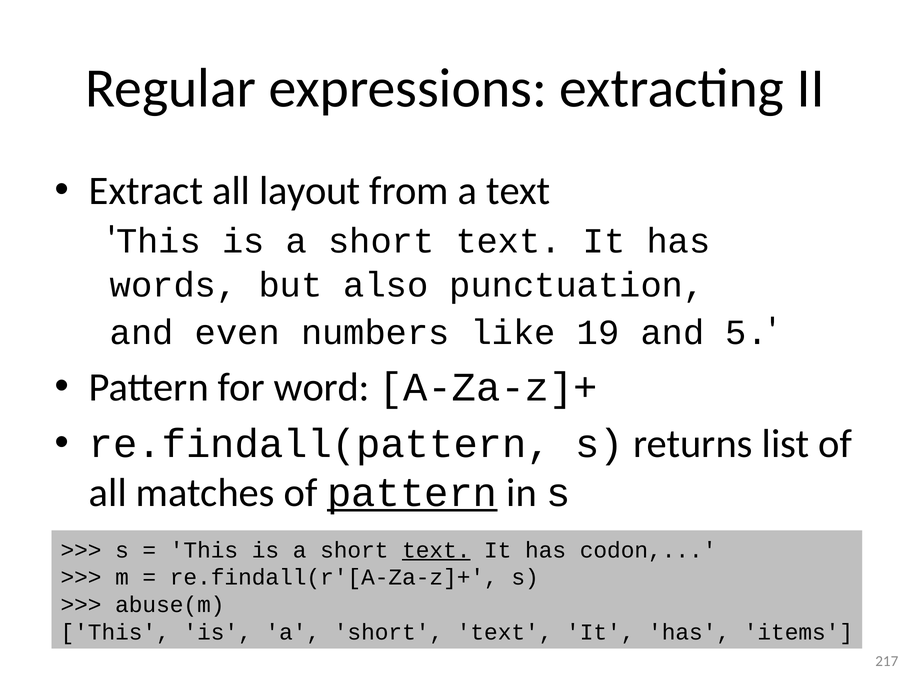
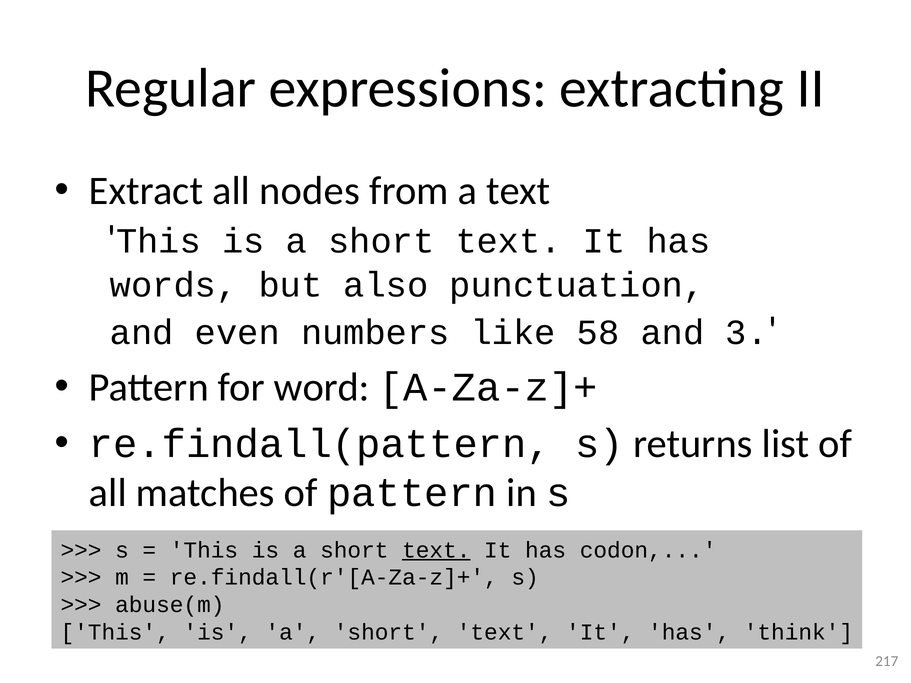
layout: layout -> nodes
19: 19 -> 58
5: 5 -> 3
pattern at (412, 493) underline: present -> none
items: items -> think
